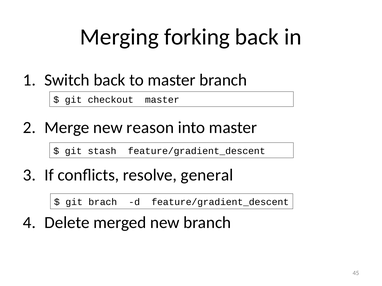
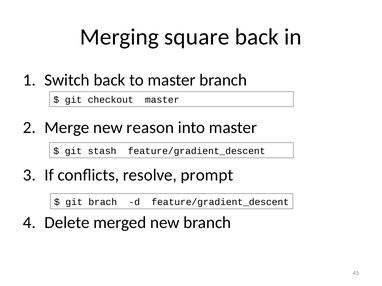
forking: forking -> square
general: general -> prompt
